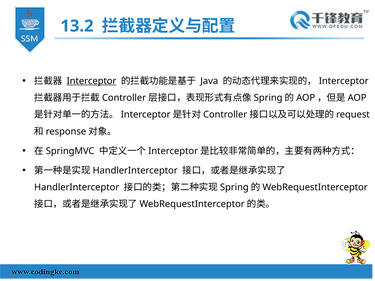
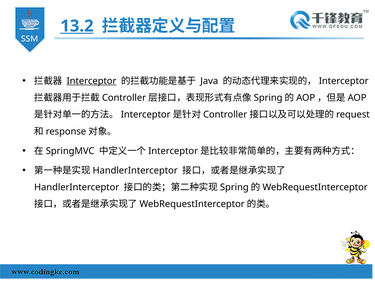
13.2 underline: none -> present
